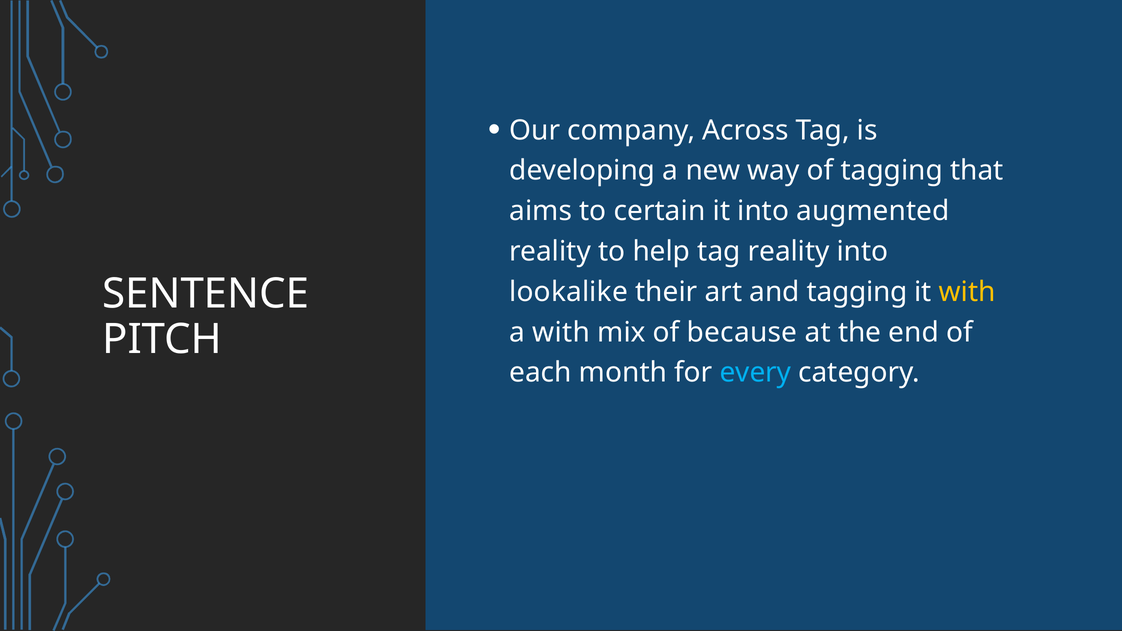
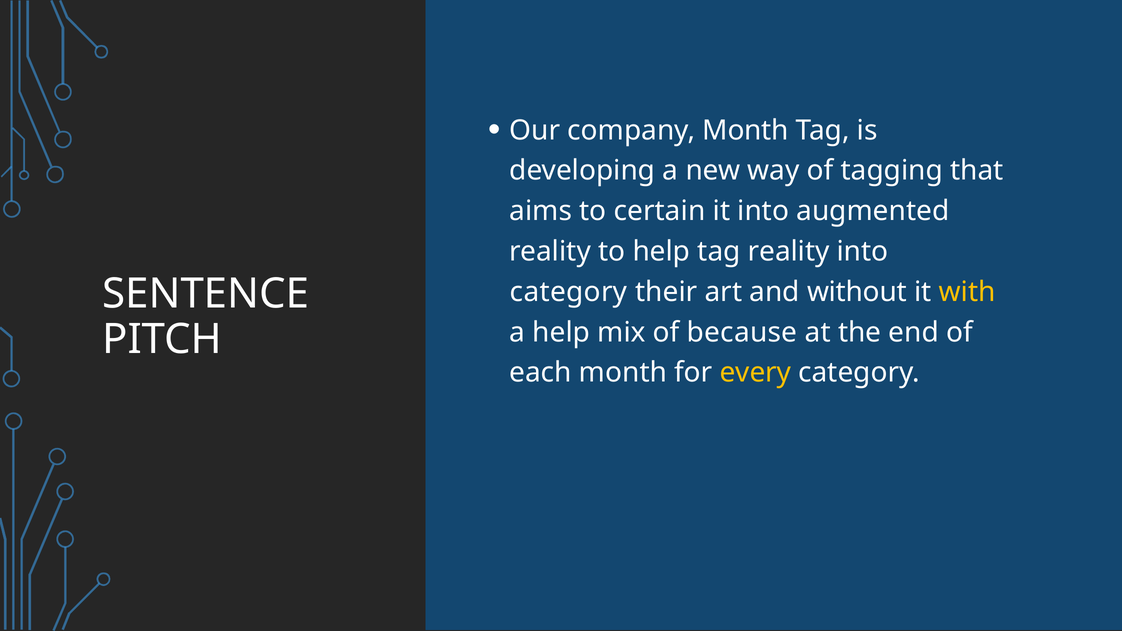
company Across: Across -> Month
lookalike at (569, 292): lookalike -> category
and tagging: tagging -> without
a with: with -> help
every colour: light blue -> yellow
